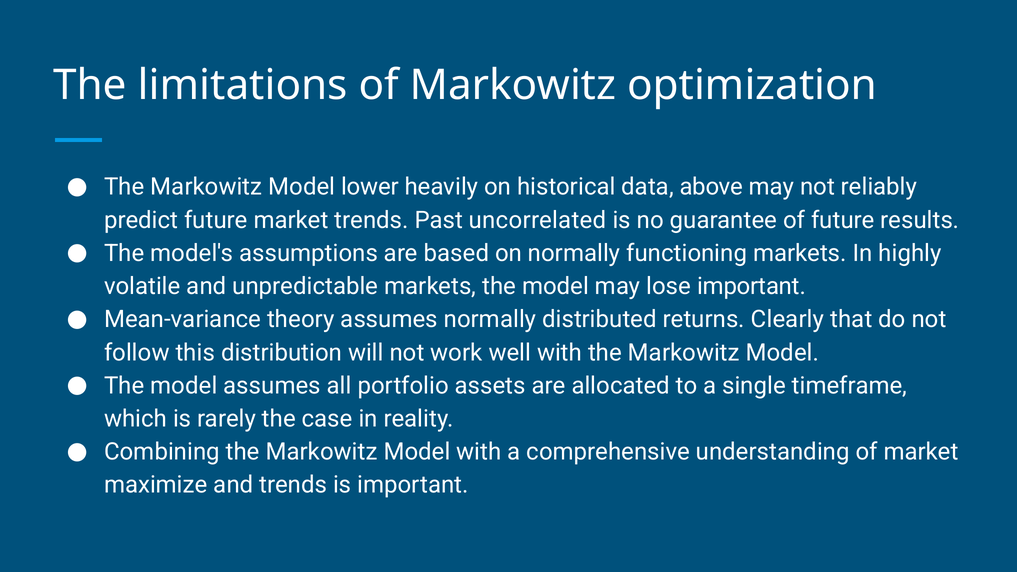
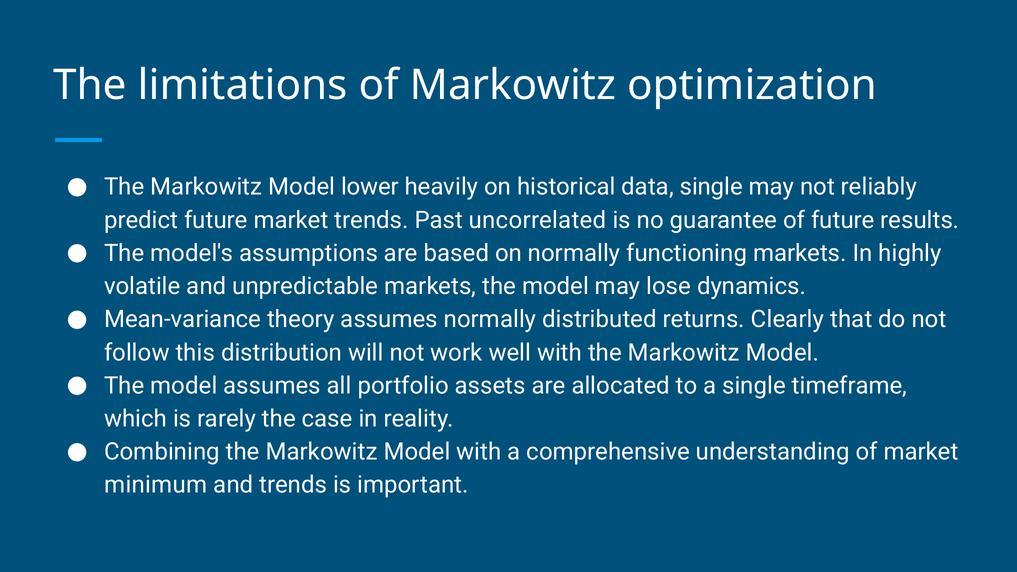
data above: above -> single
lose important: important -> dynamics
maximize: maximize -> minimum
